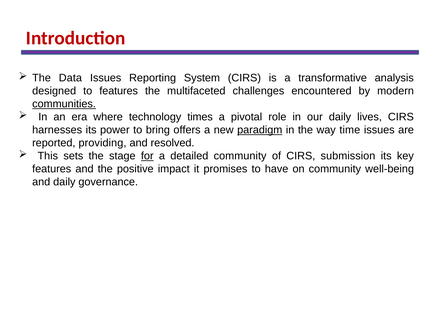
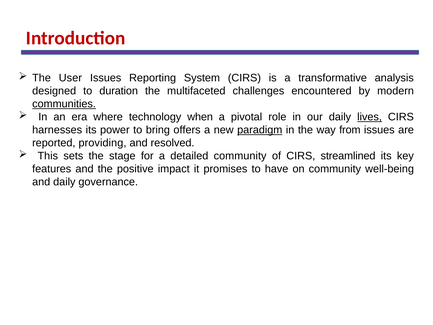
Data: Data -> User
to features: features -> duration
times: times -> when
lives underline: none -> present
time: time -> from
for underline: present -> none
submission: submission -> streamlined
